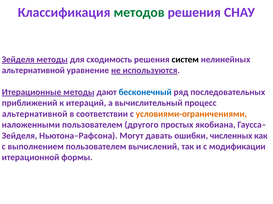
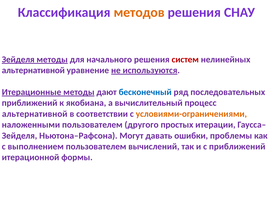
методов colour: green -> orange
сходимость: сходимость -> начального
систем colour: black -> red
итераций: итераций -> якобиана
якобиана: якобиана -> итерации
численных: численных -> проблемы
с модификации: модификации -> приближений
